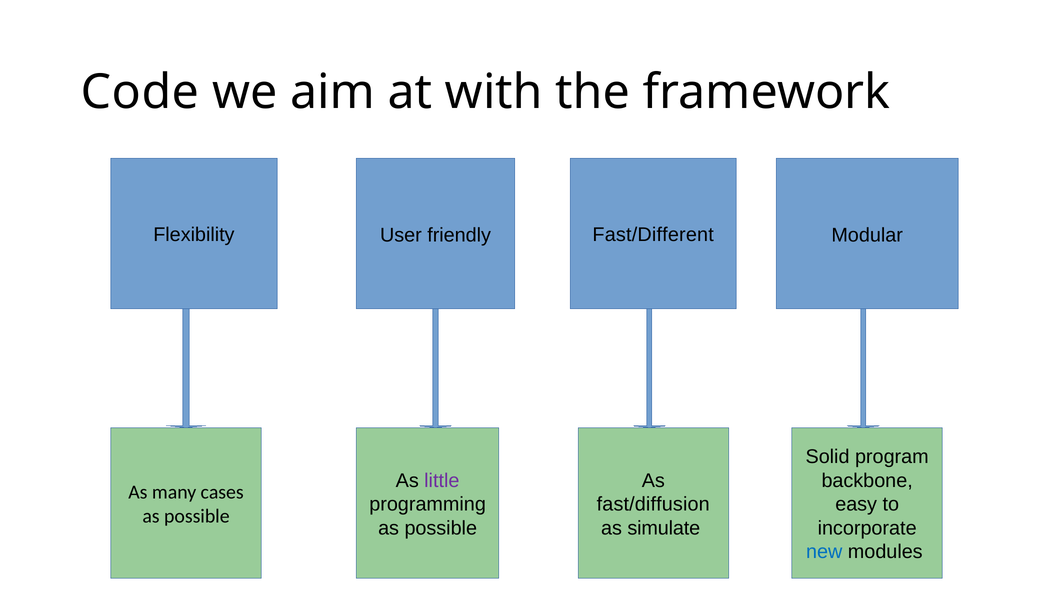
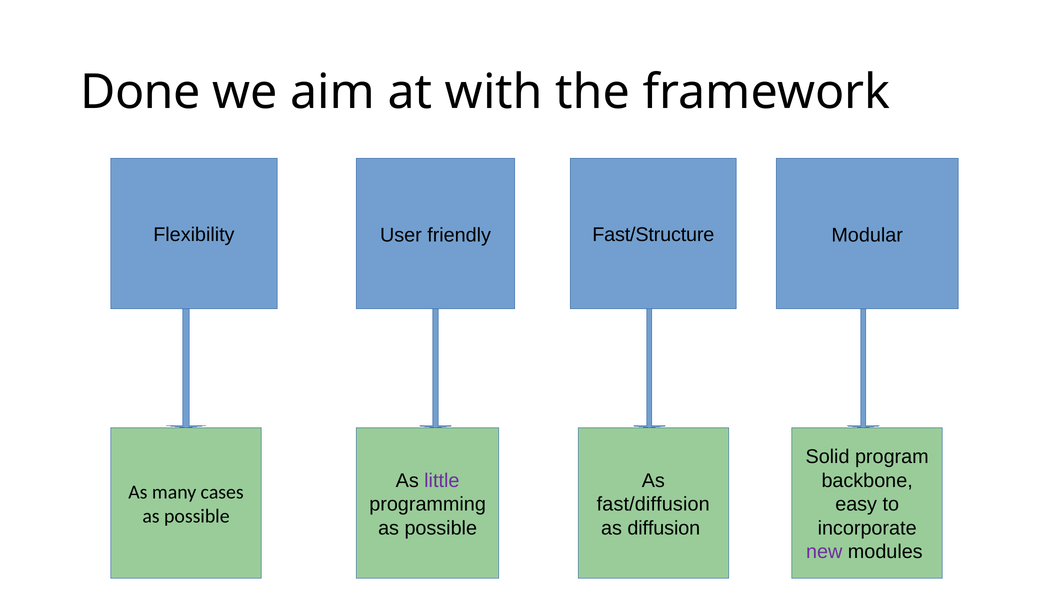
Code: Code -> Done
Fast/Different: Fast/Different -> Fast/Structure
simulate: simulate -> diffusion
new colour: blue -> purple
